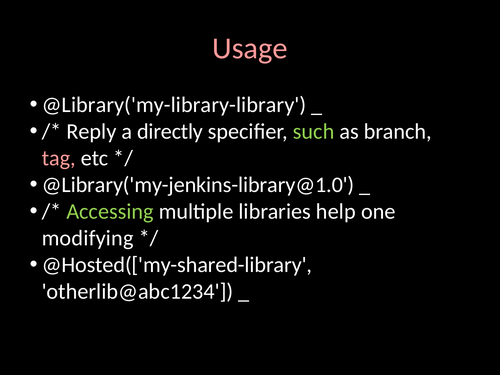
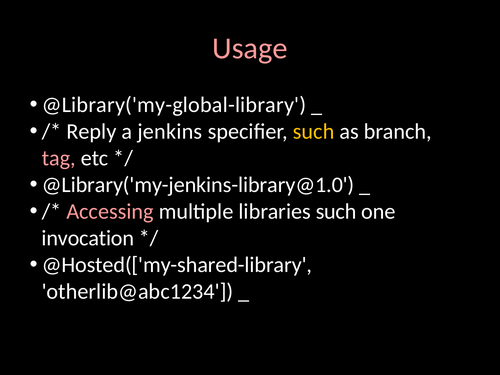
@Library('my-library-library: @Library('my-library-library -> @Library('my-global-library
directly: directly -> jenkins
such at (314, 132) colour: light green -> yellow
Accessing colour: light green -> pink
libraries help: help -> such
modifying: modifying -> invocation
